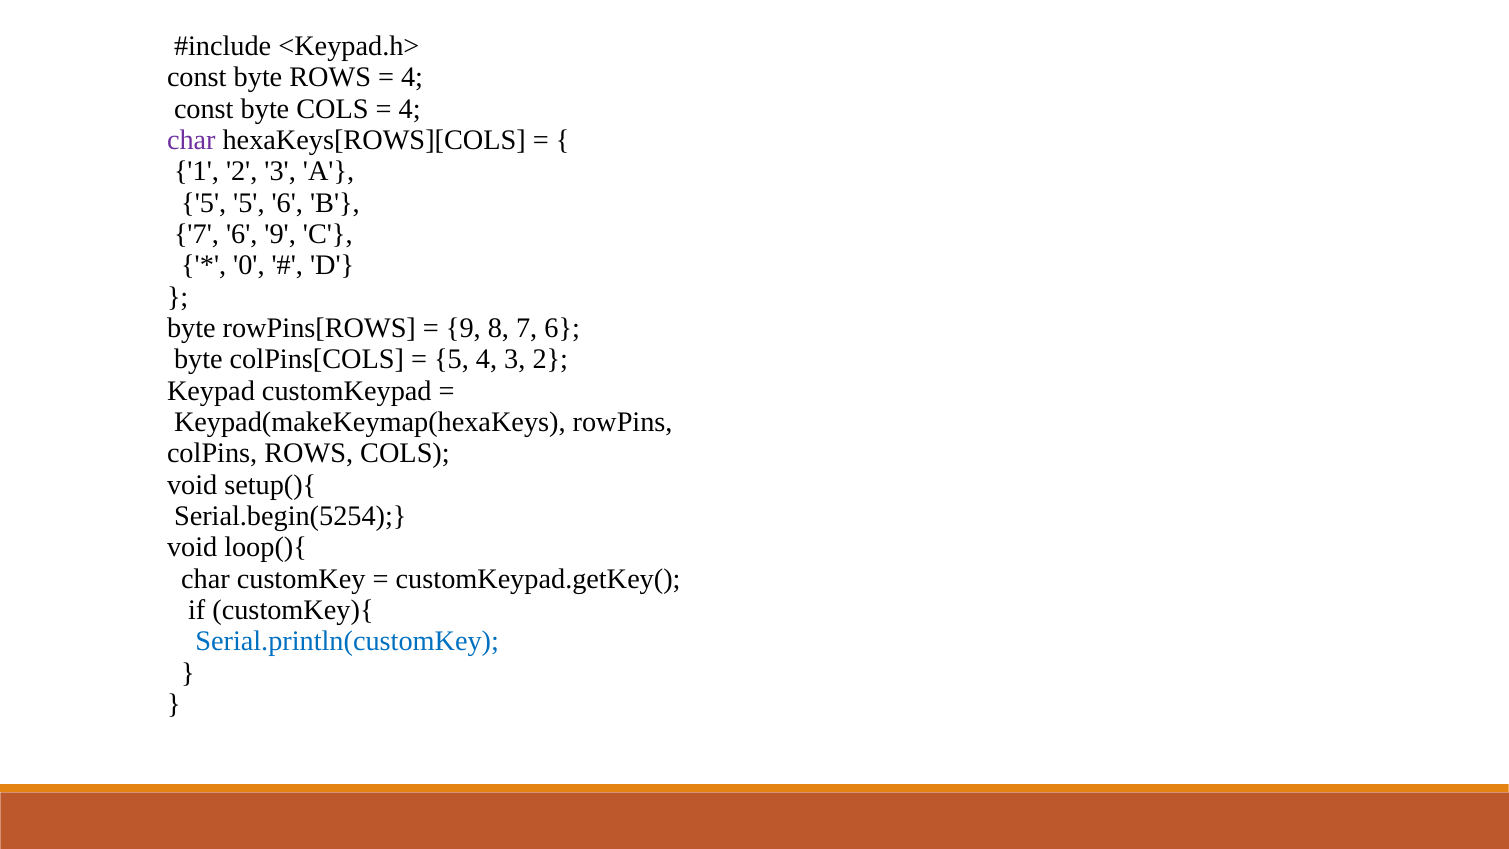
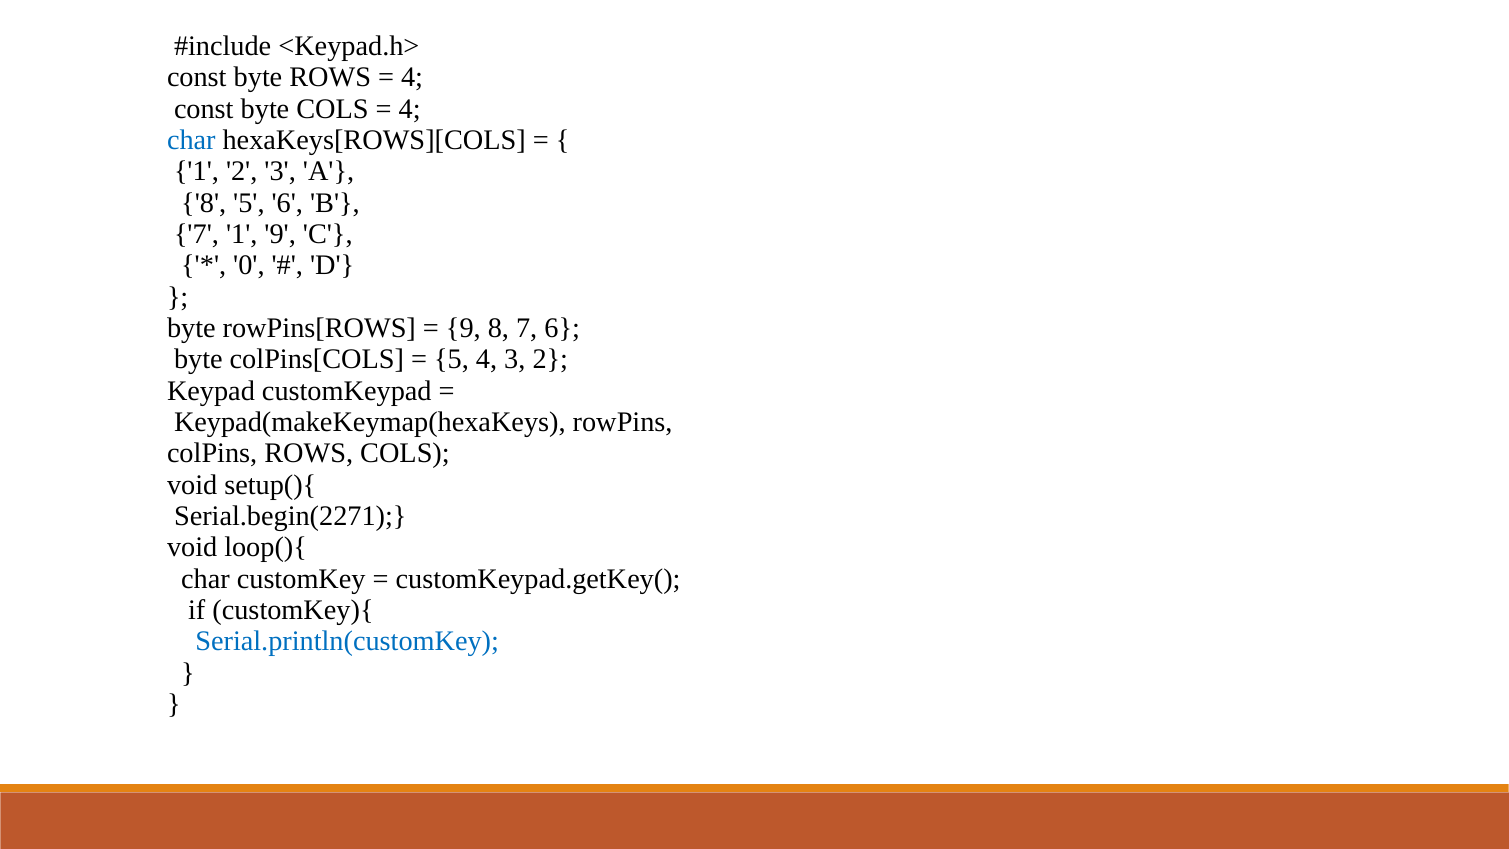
char at (191, 140) colour: purple -> blue
5 at (204, 203): 5 -> 8
6 at (242, 234): 6 -> 1
Serial.begin(5254: Serial.begin(5254 -> Serial.begin(2271
